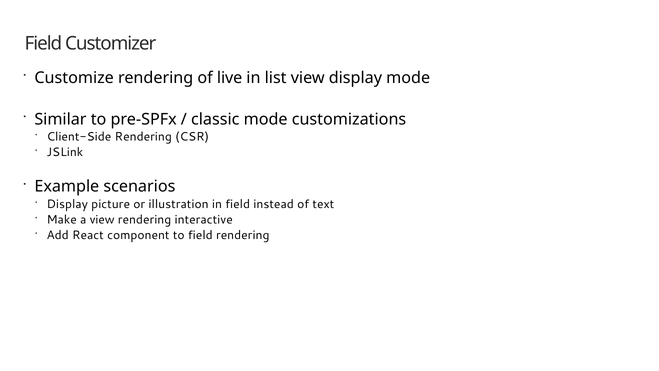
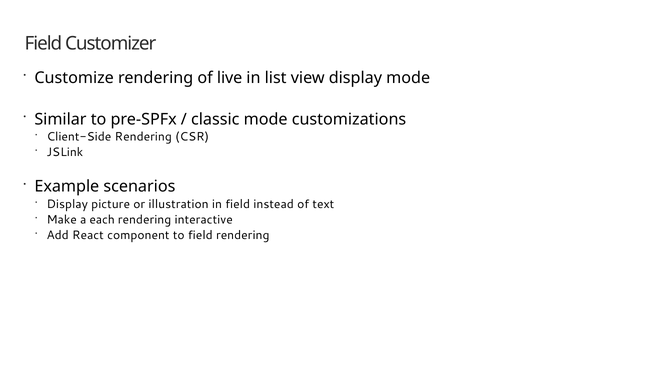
a view: view -> each
